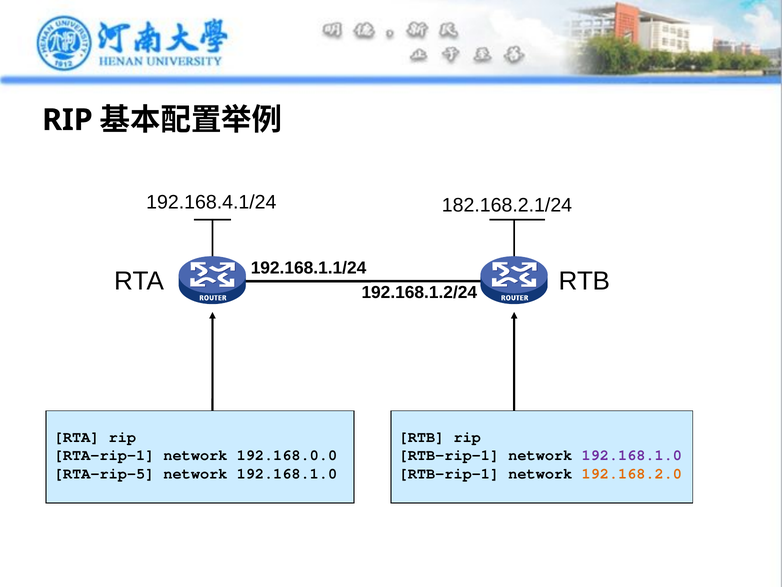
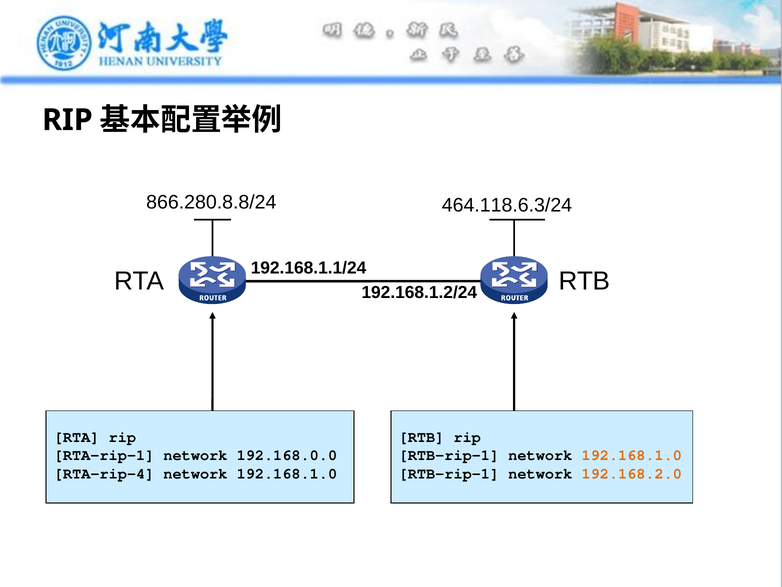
192.168.4.1/24: 192.168.4.1/24 -> 866.280.8.8/24
182.168.2.1/24: 182.168.2.1/24 -> 464.118.6.3/24
192.168.1.0 at (632, 455) colour: purple -> orange
RTA-rip-5: RTA-rip-5 -> RTA-rip-4
